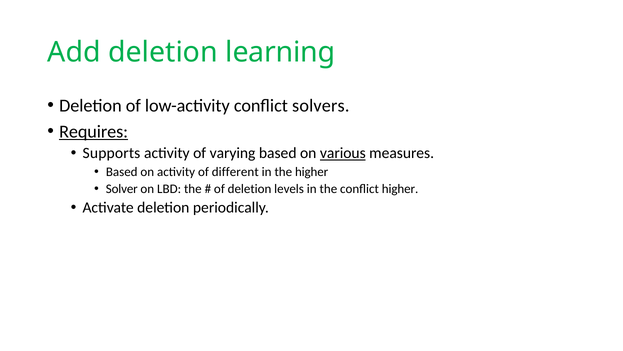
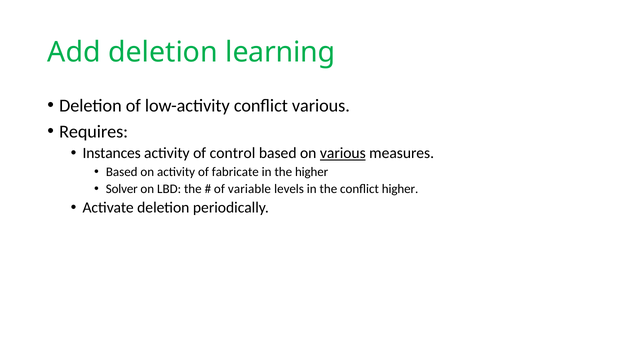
conflict solvers: solvers -> various
Requires underline: present -> none
Supports: Supports -> Instances
varying: varying -> control
different: different -> fabricate
of deletion: deletion -> variable
